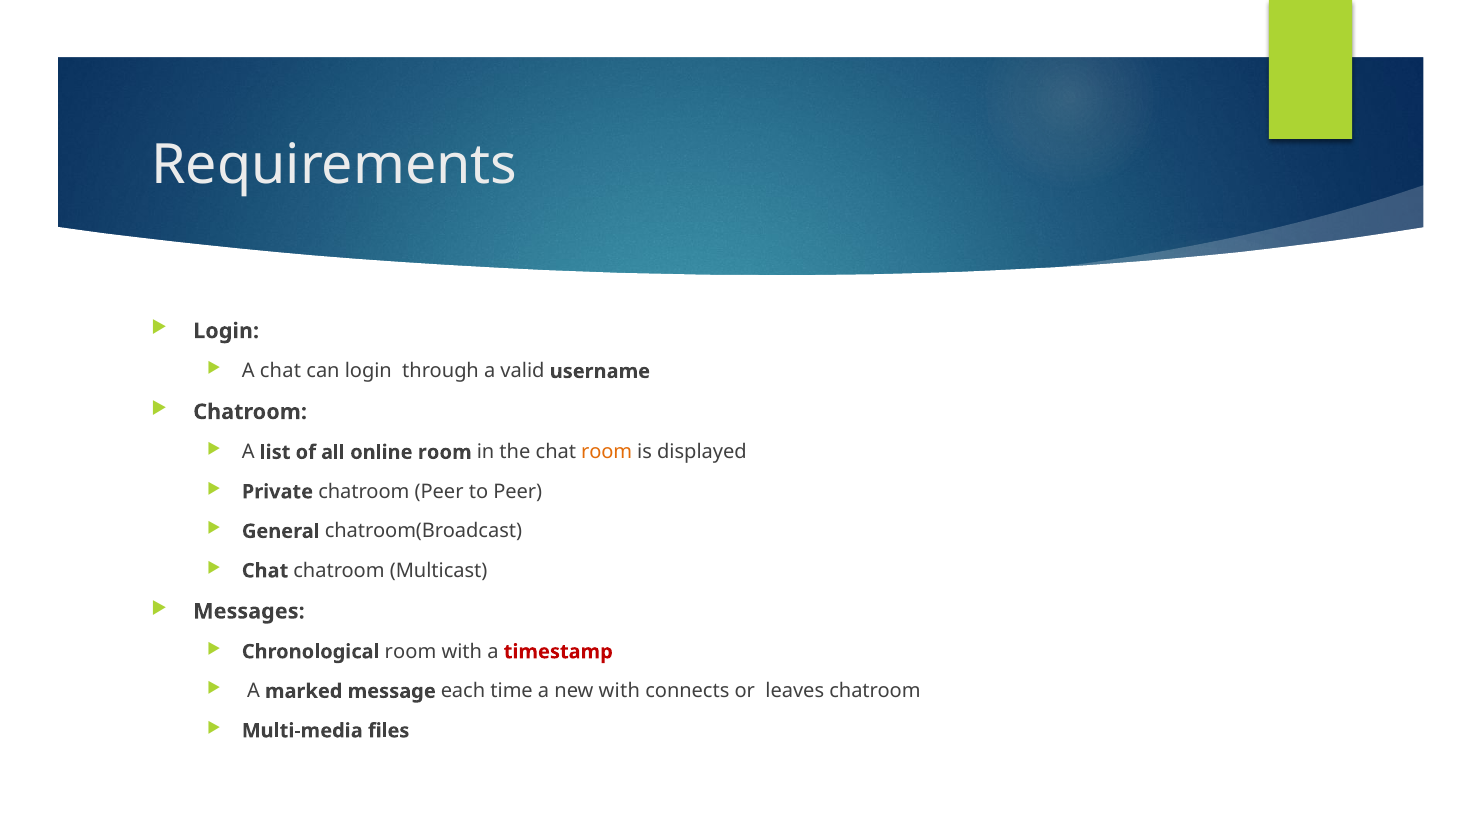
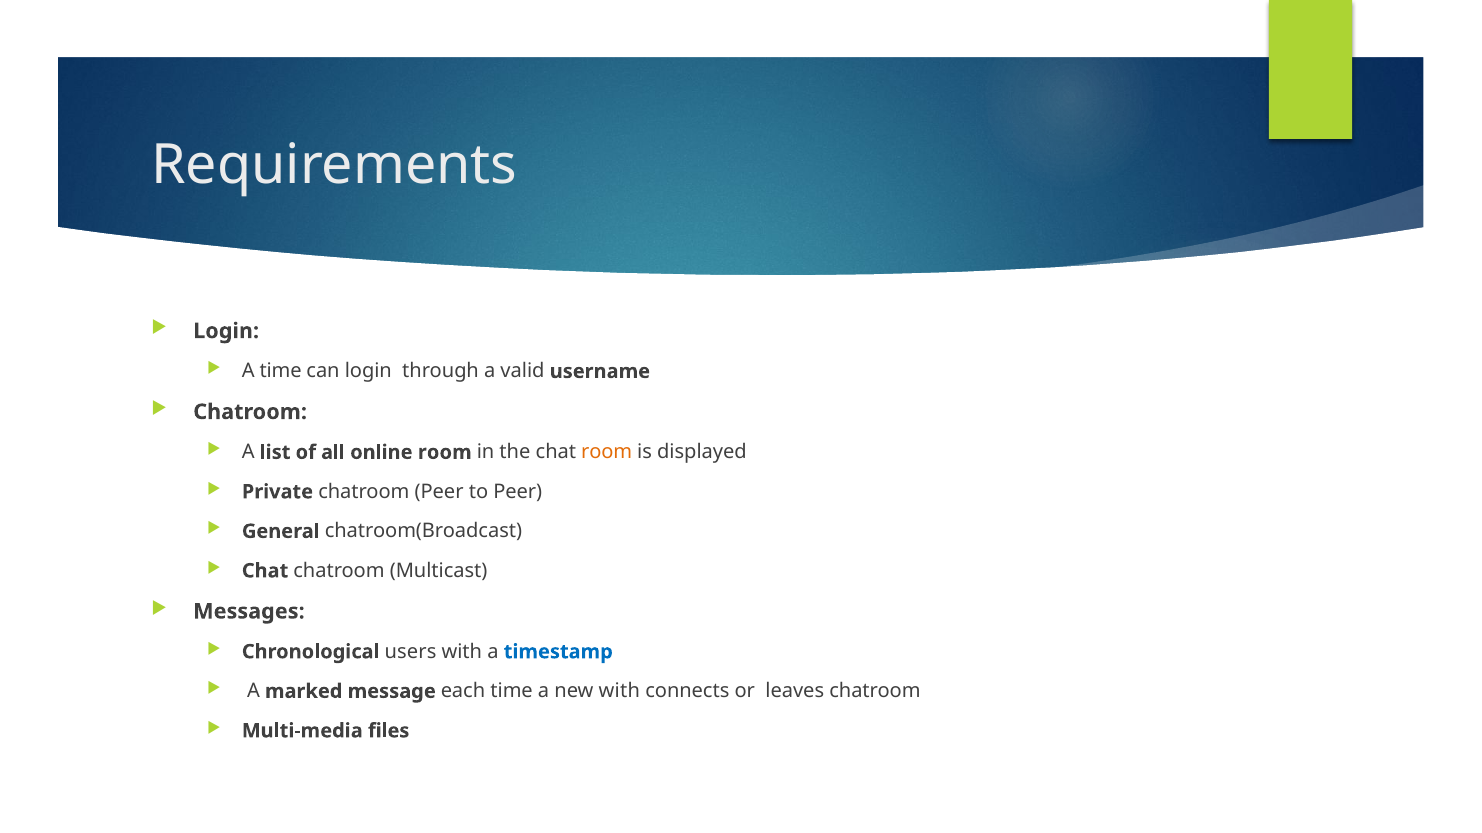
A chat: chat -> time
Chronological room: room -> users
timestamp colour: red -> blue
